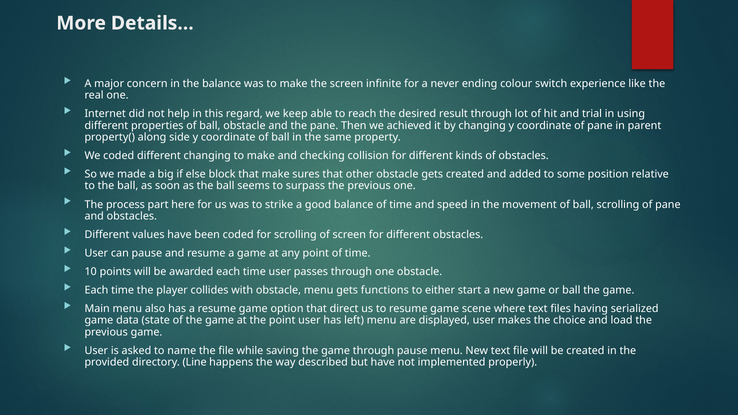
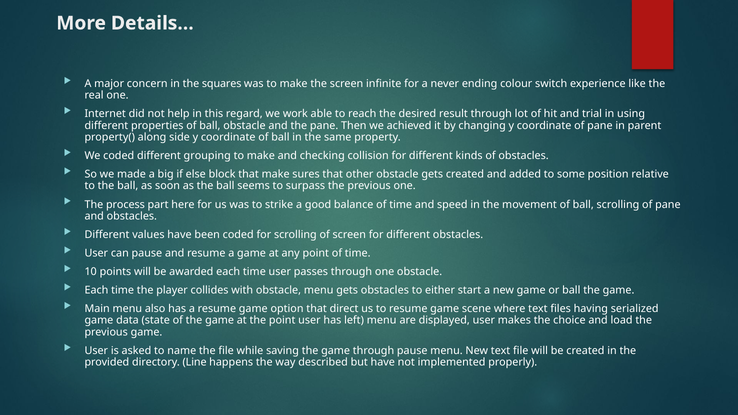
the balance: balance -> squares
keep: keep -> work
different changing: changing -> grouping
gets functions: functions -> obstacles
